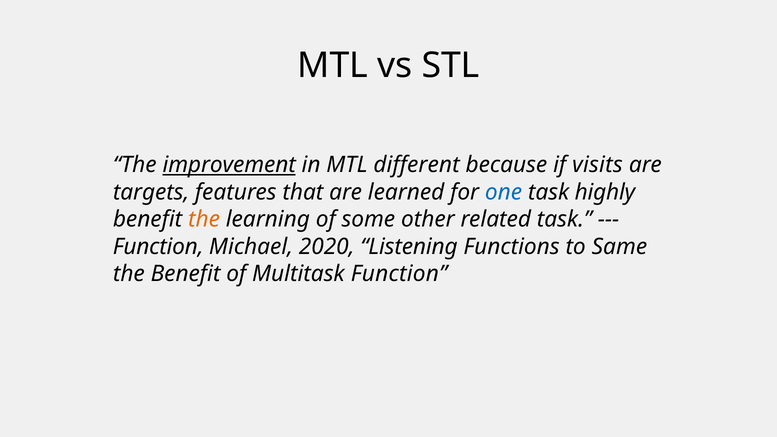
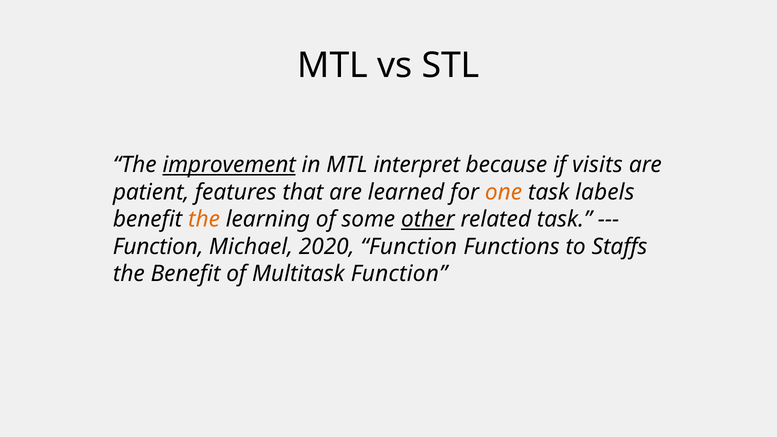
different: different -> interpret
targets: targets -> patient
one colour: blue -> orange
highly: highly -> labels
other underline: none -> present
2020 Listening: Listening -> Function
Same: Same -> Staffs
